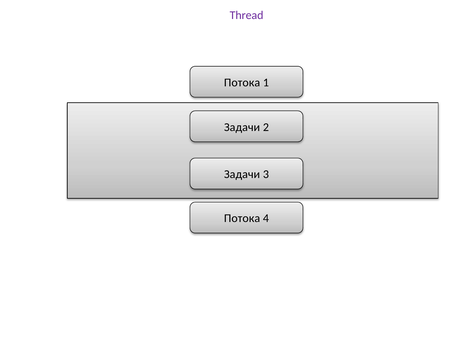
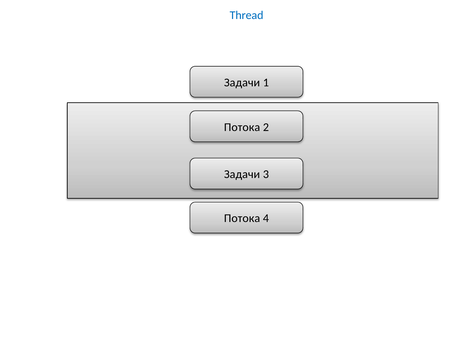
Thread colour: purple -> blue
Потока at (242, 83): Потока -> Задачи
Задачи at (242, 127): Задачи -> Потока
